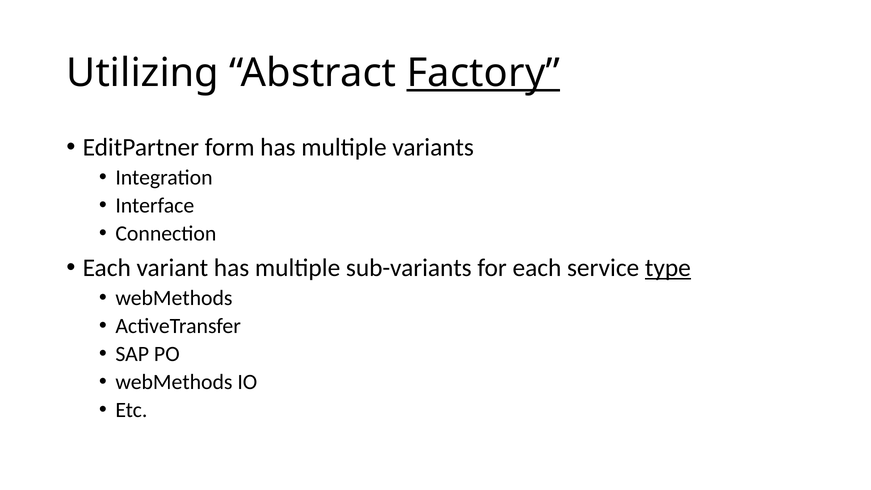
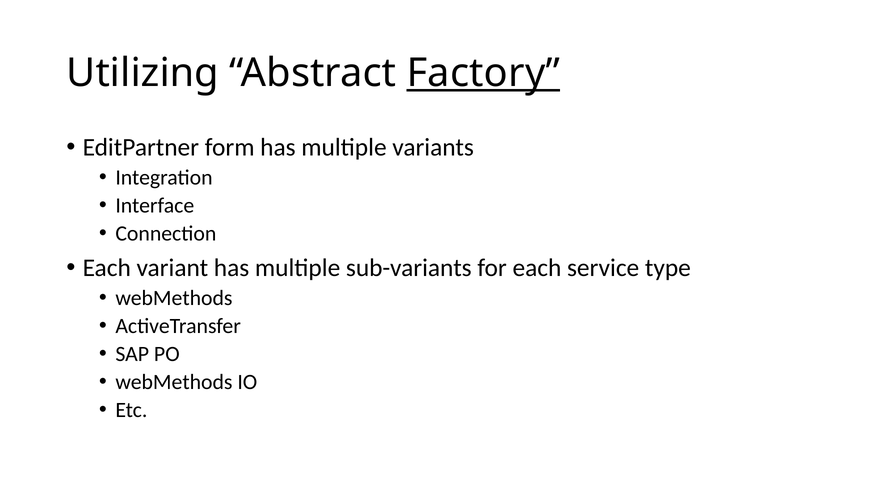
type underline: present -> none
